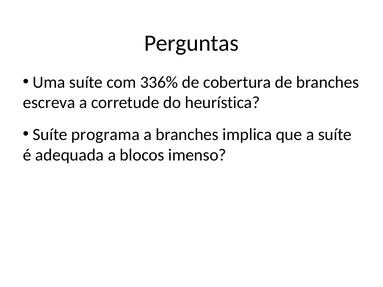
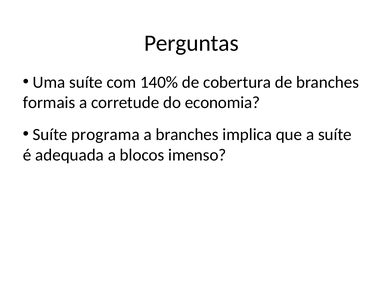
336%: 336% -> 140%
escreva: escreva -> formais
heurística: heurística -> economia
